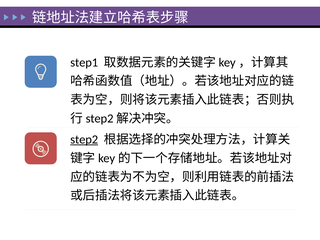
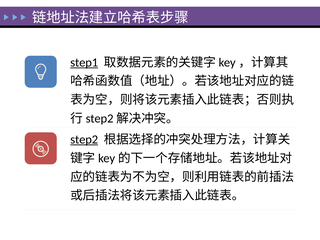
step1 underline: none -> present
